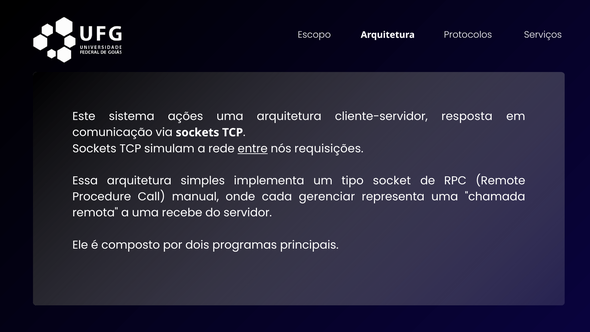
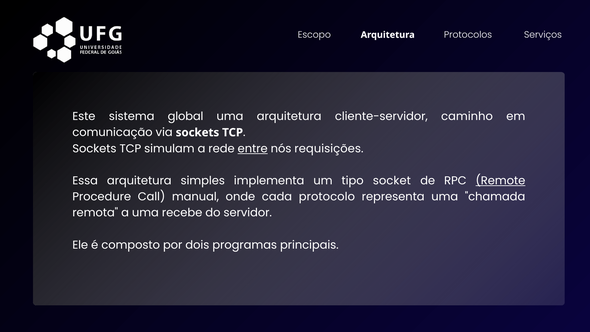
ações: ações -> global
resposta: resposta -> caminho
Remote underline: none -> present
gerenciar: gerenciar -> protocolo
